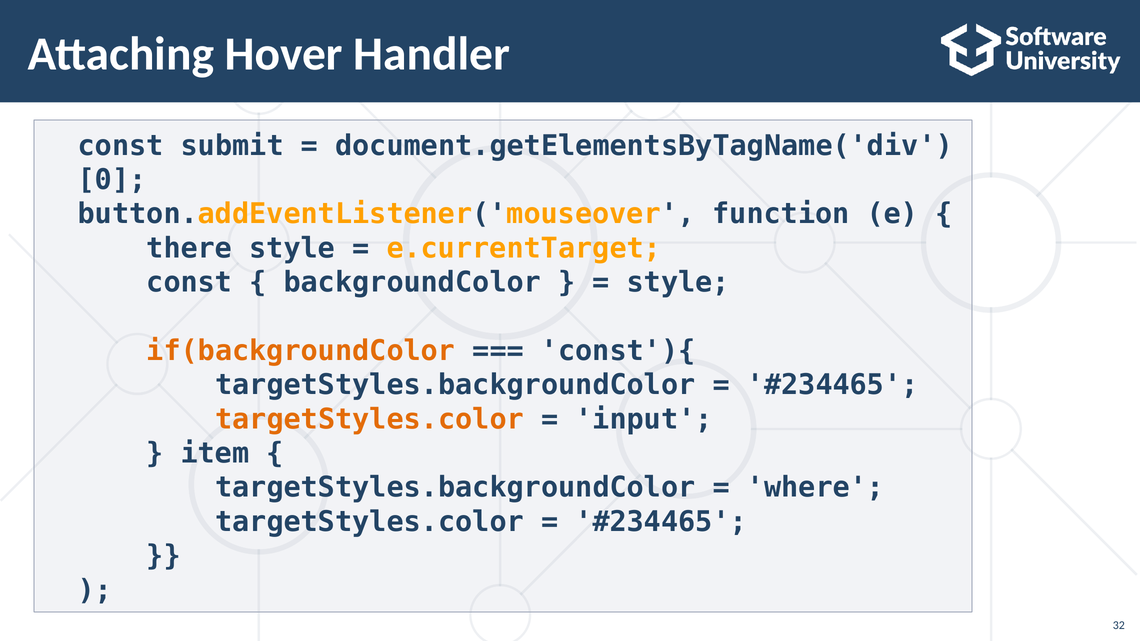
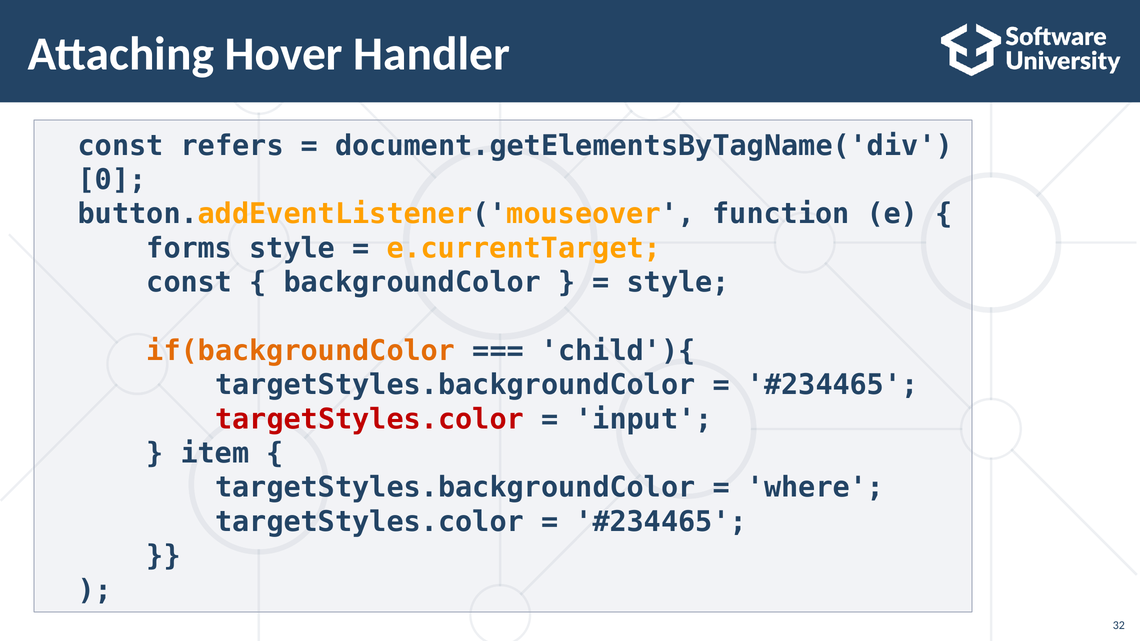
submit: submit -> refers
there: there -> forms
const'){: const'){ -> child'){
targetStyles.color at (369, 419) colour: orange -> red
